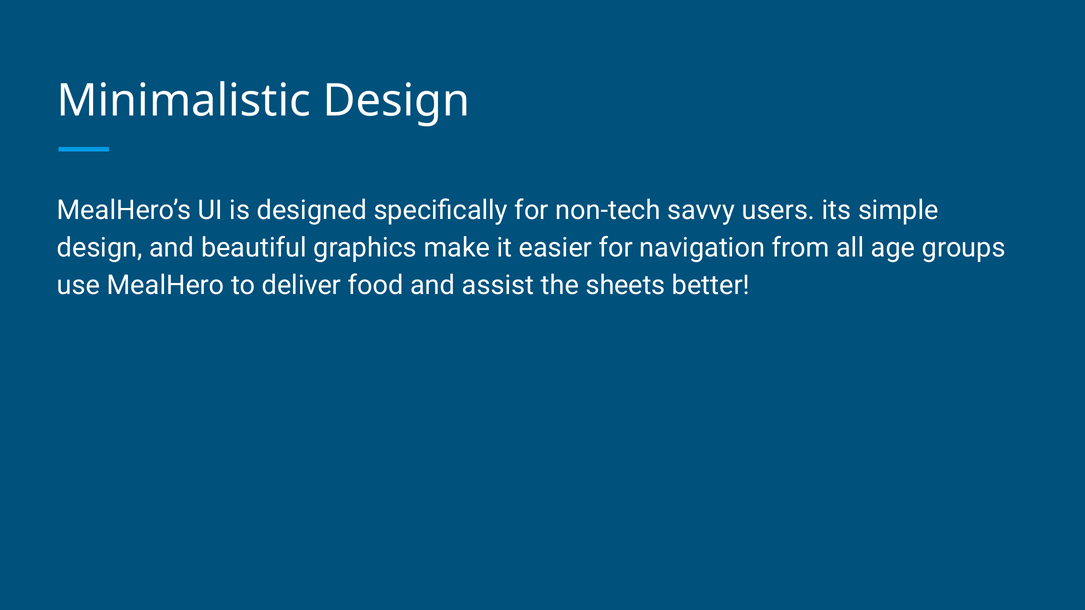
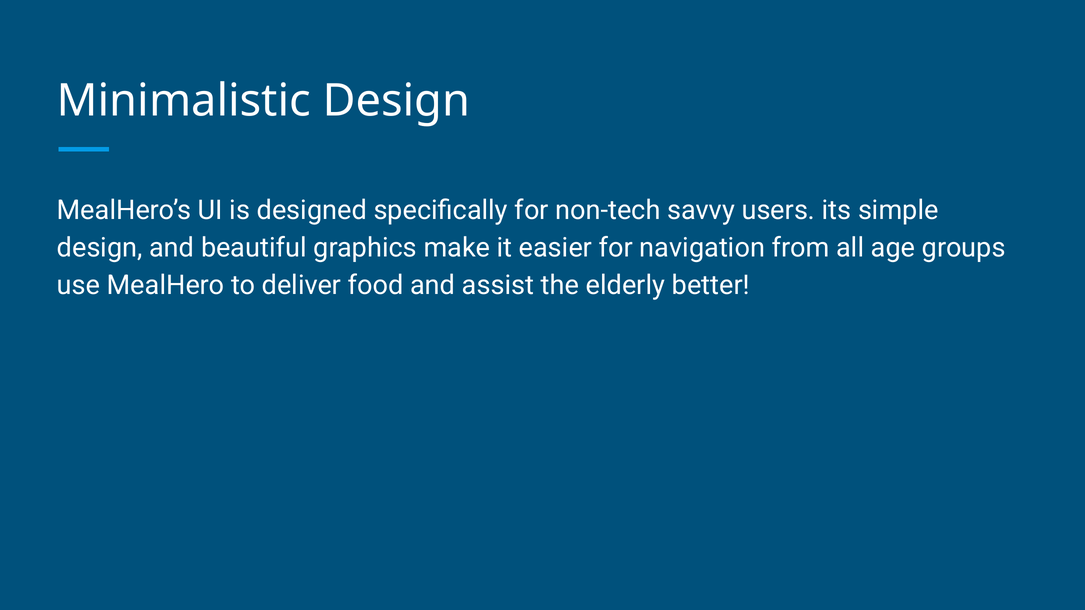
sheets: sheets -> elderly
